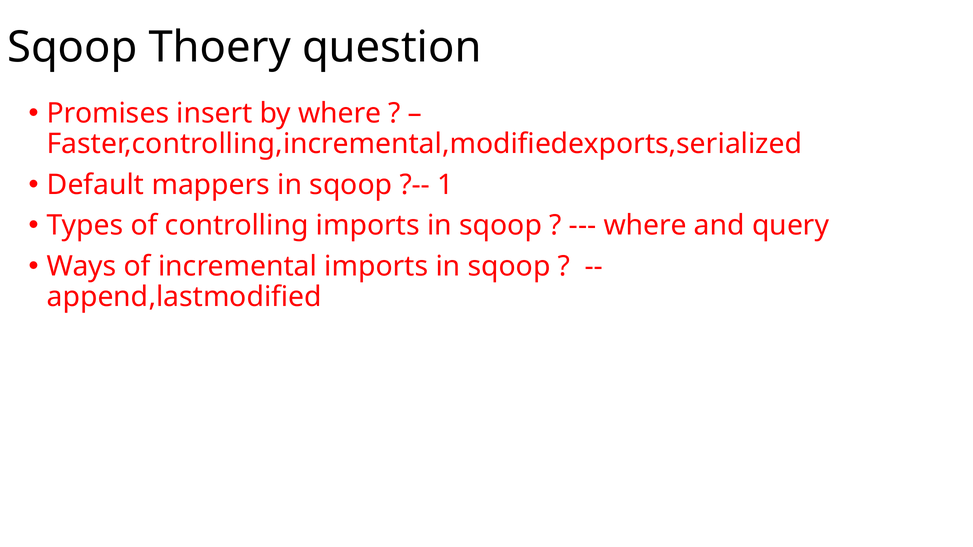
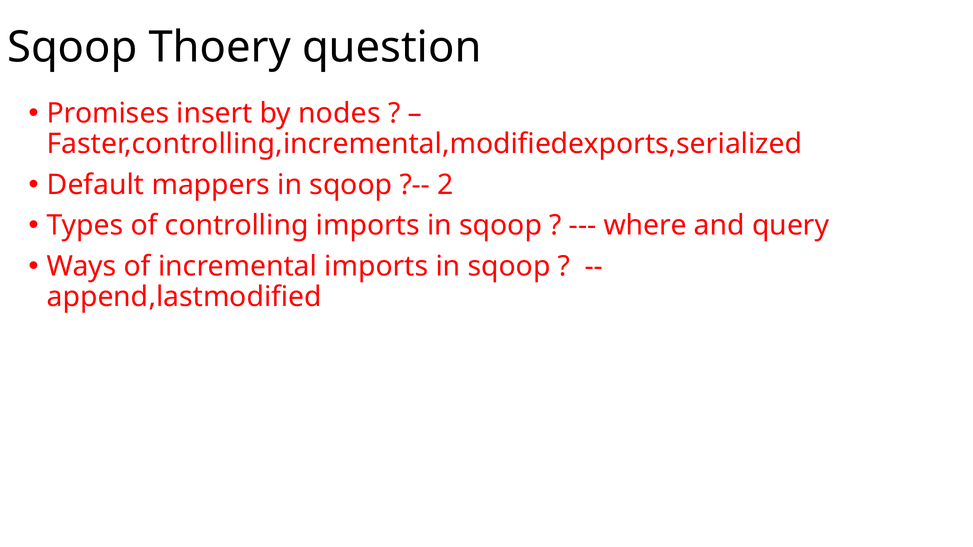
by where: where -> nodes
1: 1 -> 2
